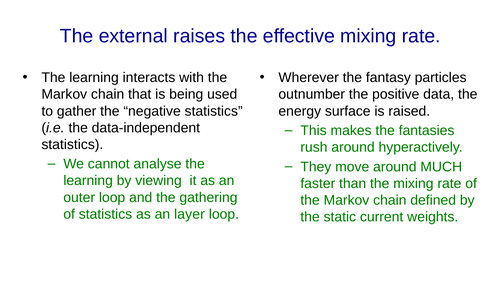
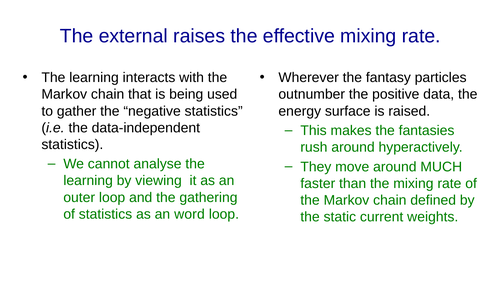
layer: layer -> word
